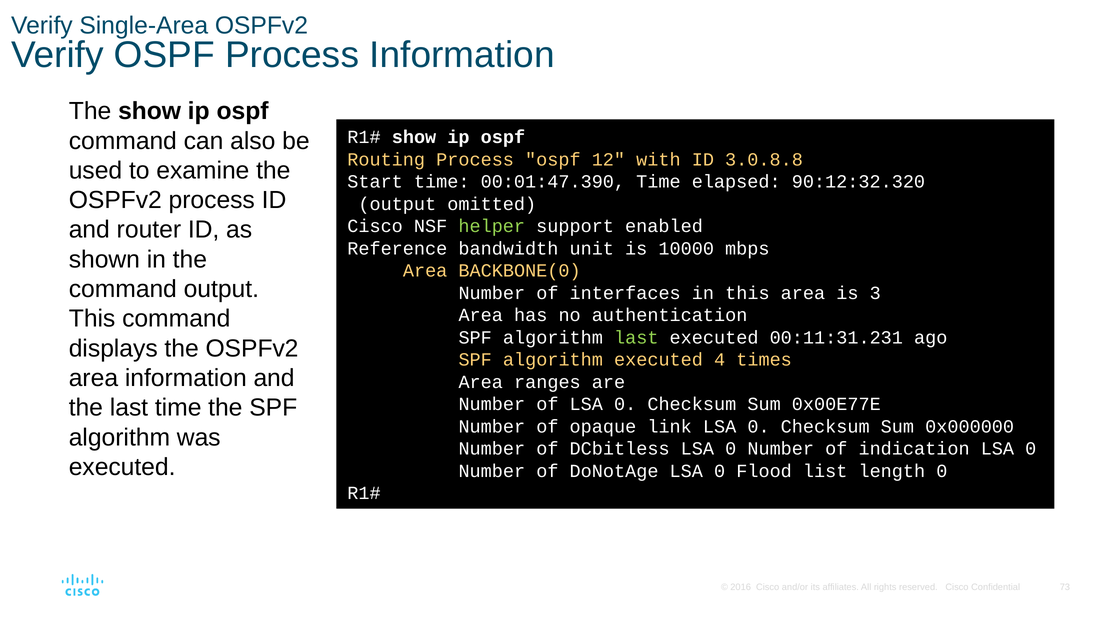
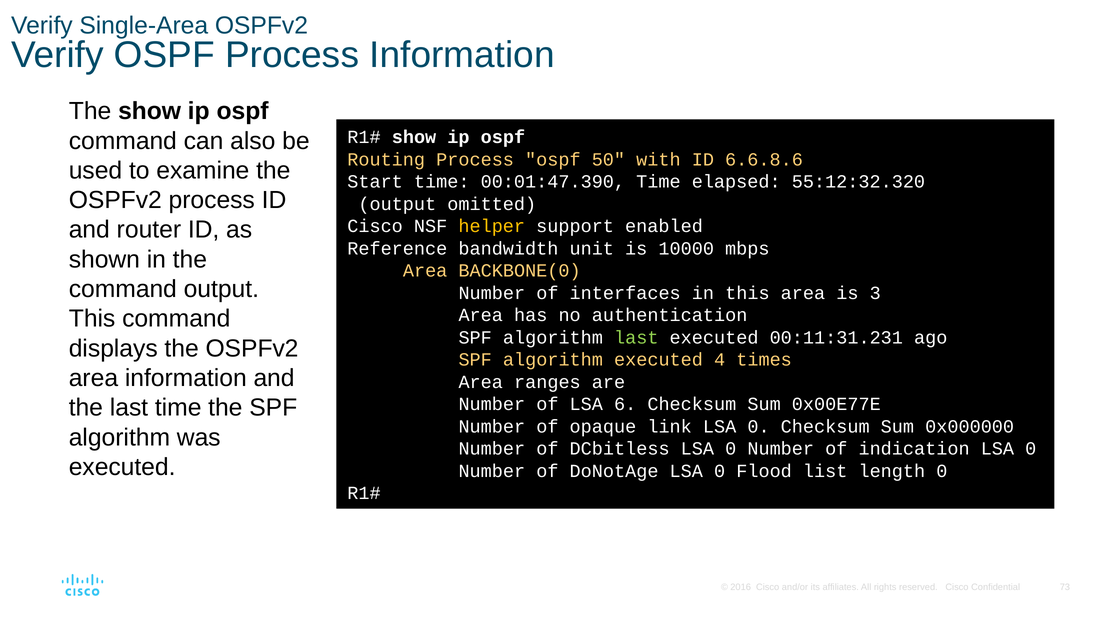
12: 12 -> 50
3.0.8.8: 3.0.8.8 -> 6.6.8.6
90:12:32.320: 90:12:32.320 -> 55:12:32.320
helper colour: light green -> yellow
of LSA 0: 0 -> 6
